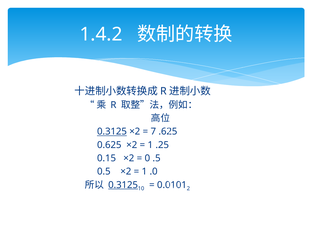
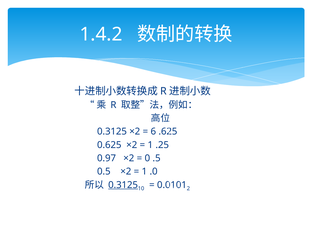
0.3125 at (112, 132) underline: present -> none
7: 7 -> 6
0.15: 0.15 -> 0.97
